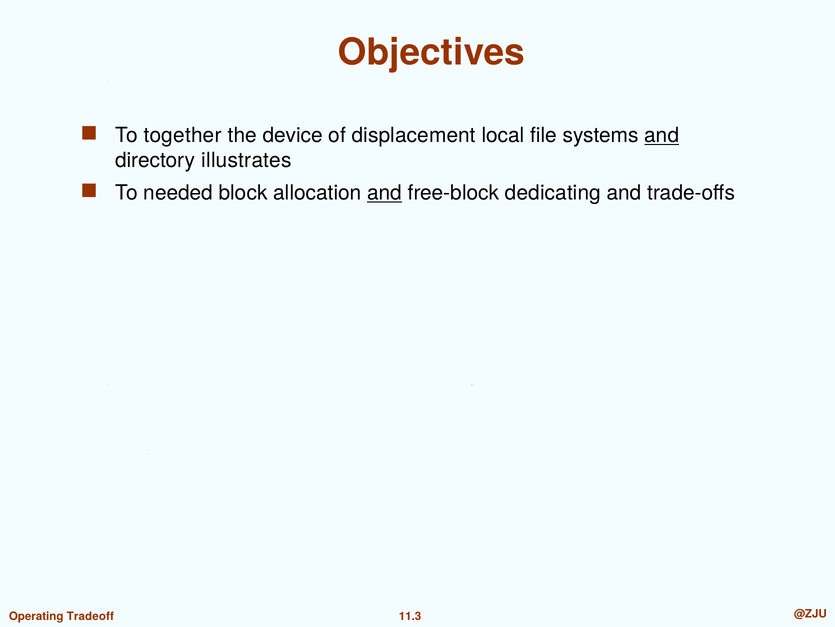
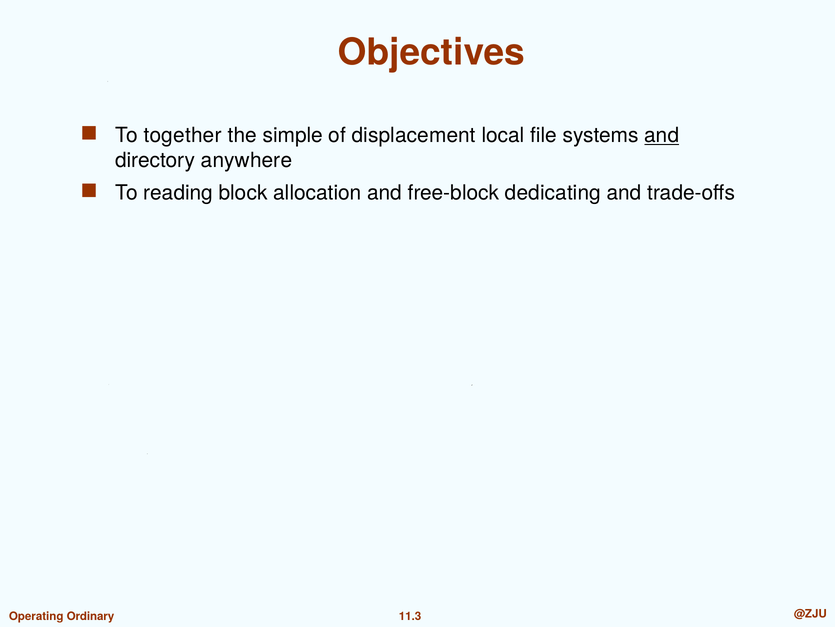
device: device -> simple
illustrates: illustrates -> anywhere
needed: needed -> reading
and at (385, 193) underline: present -> none
Tradeoff: Tradeoff -> Ordinary
